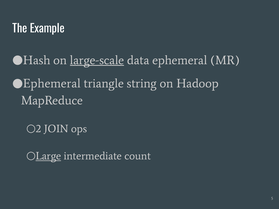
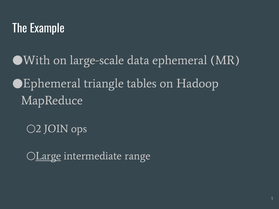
Hash: Hash -> With
large-scale underline: present -> none
string: string -> tables
count: count -> range
